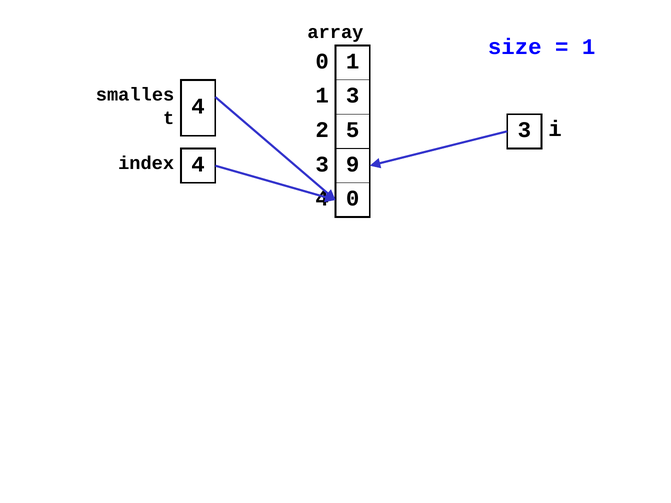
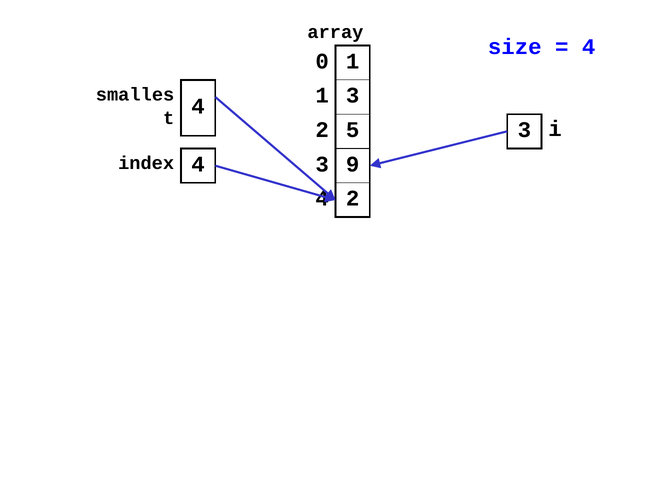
1 at (589, 47): 1 -> 4
0 at (353, 199): 0 -> 2
